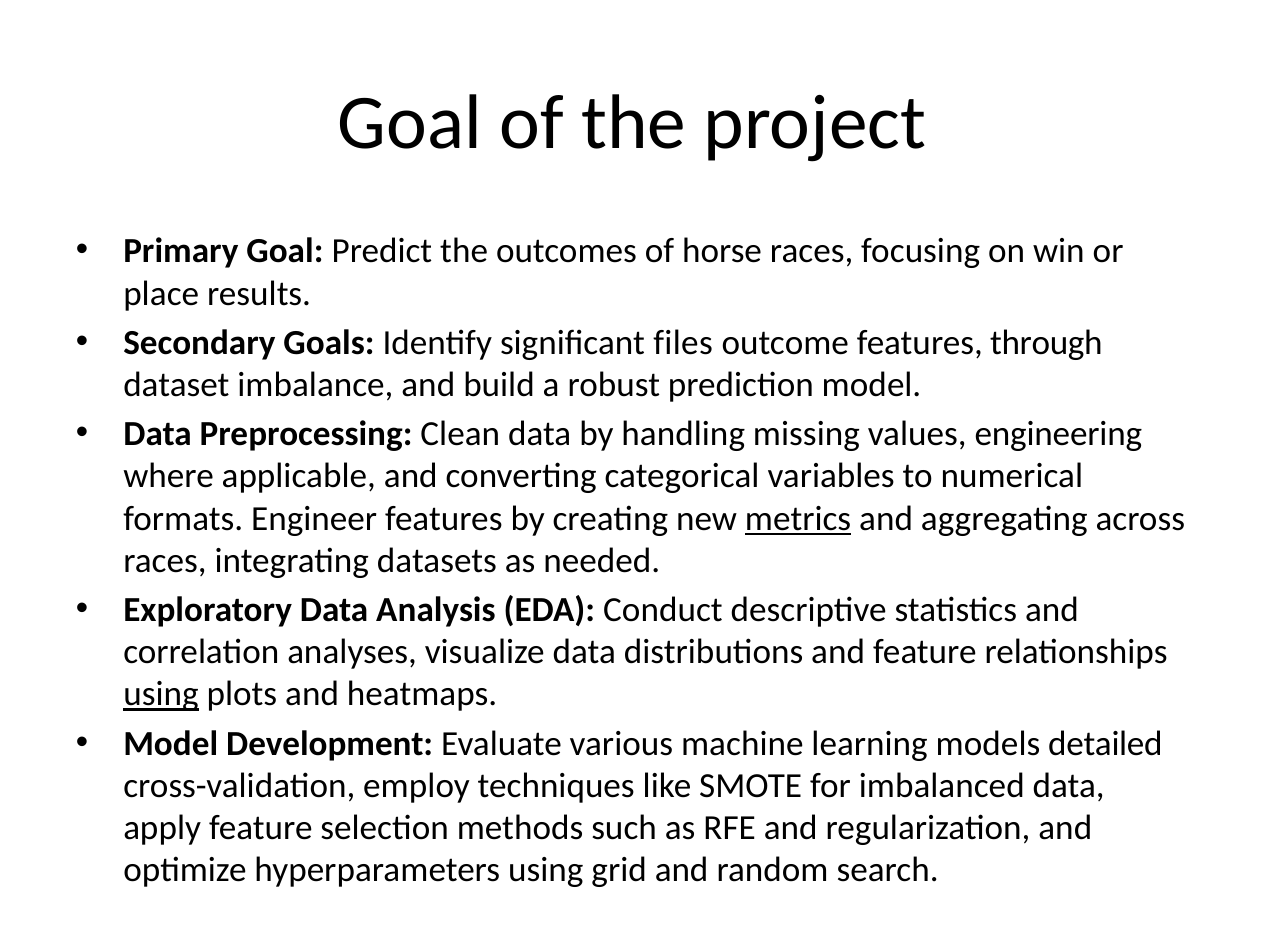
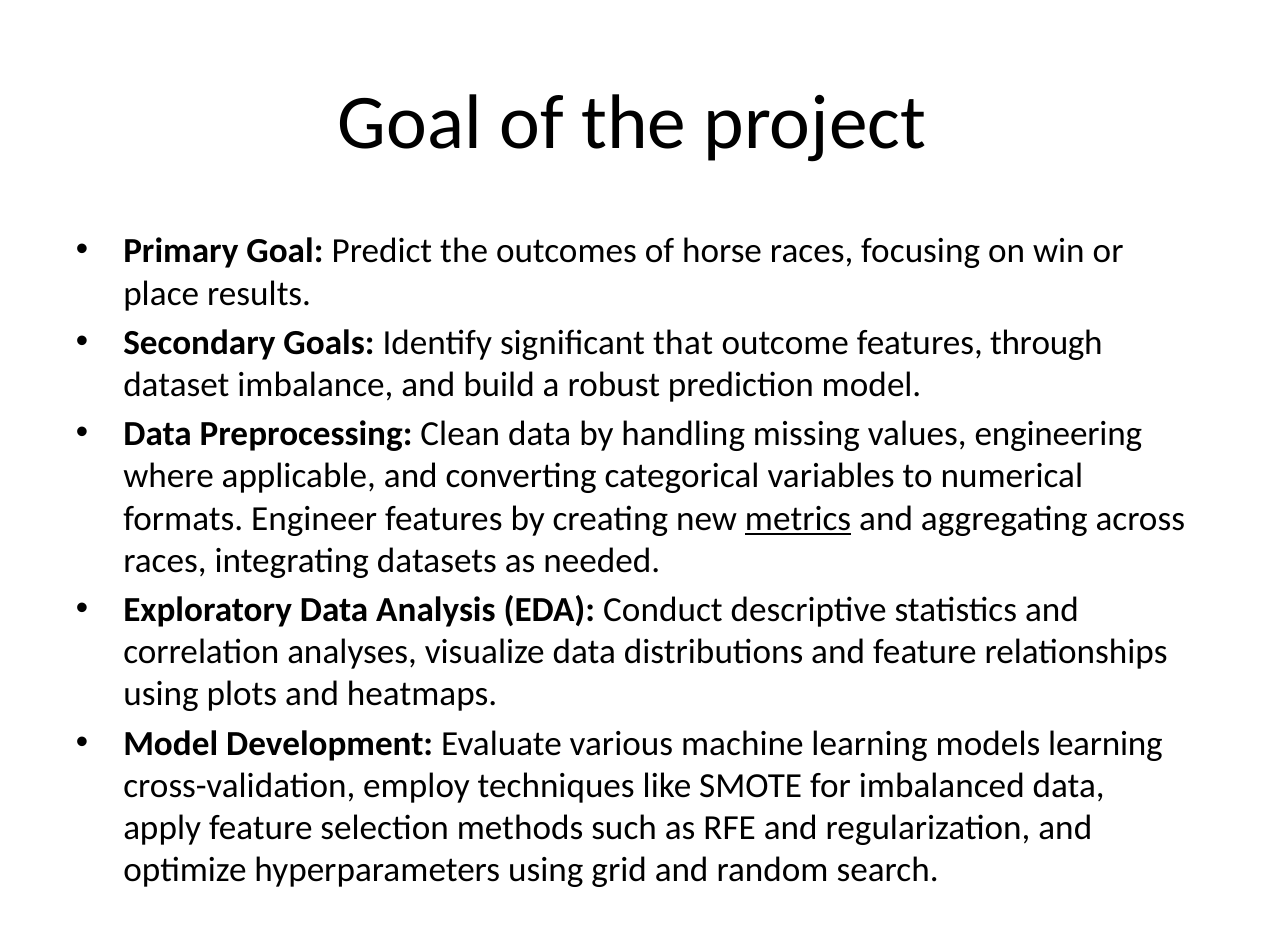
files: files -> that
using at (161, 694) underline: present -> none
models detailed: detailed -> learning
